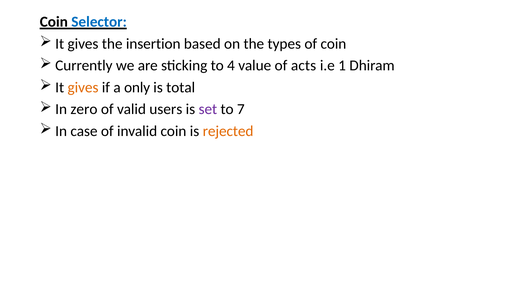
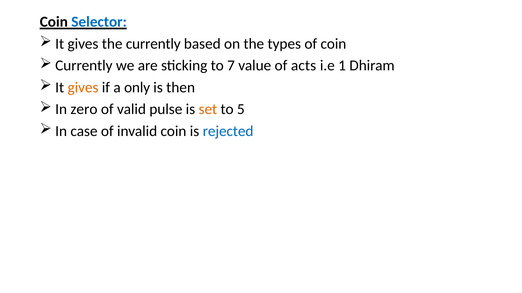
the insertion: insertion -> currently
4: 4 -> 7
total: total -> then
users: users -> pulse
set colour: purple -> orange
7: 7 -> 5
rejected colour: orange -> blue
